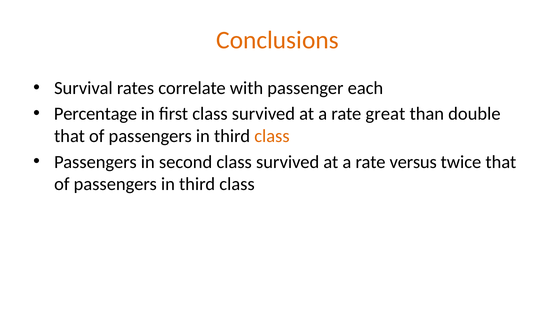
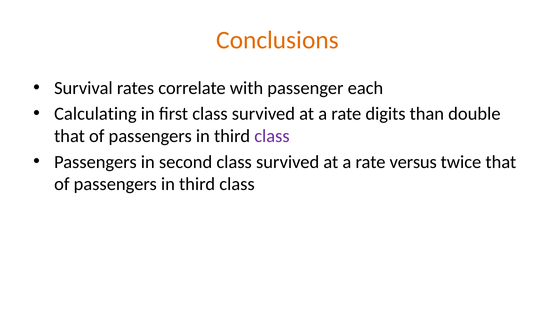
Percentage: Percentage -> Calculating
great: great -> digits
class at (272, 136) colour: orange -> purple
